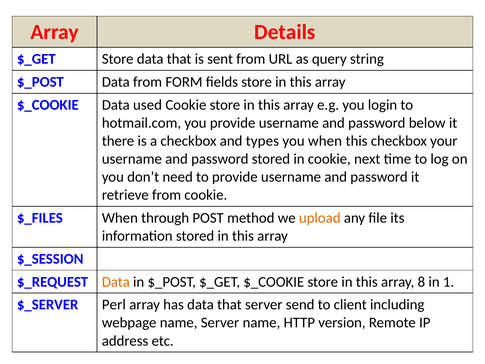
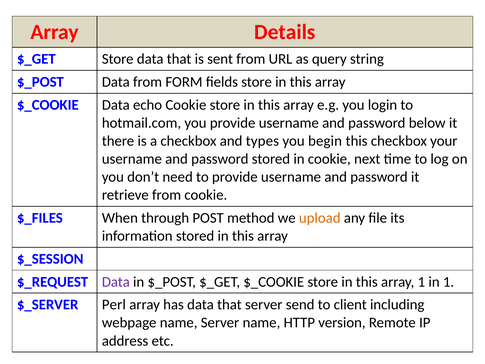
used: used -> echo
you when: when -> begin
Data at (116, 282) colour: orange -> purple
array 8: 8 -> 1
